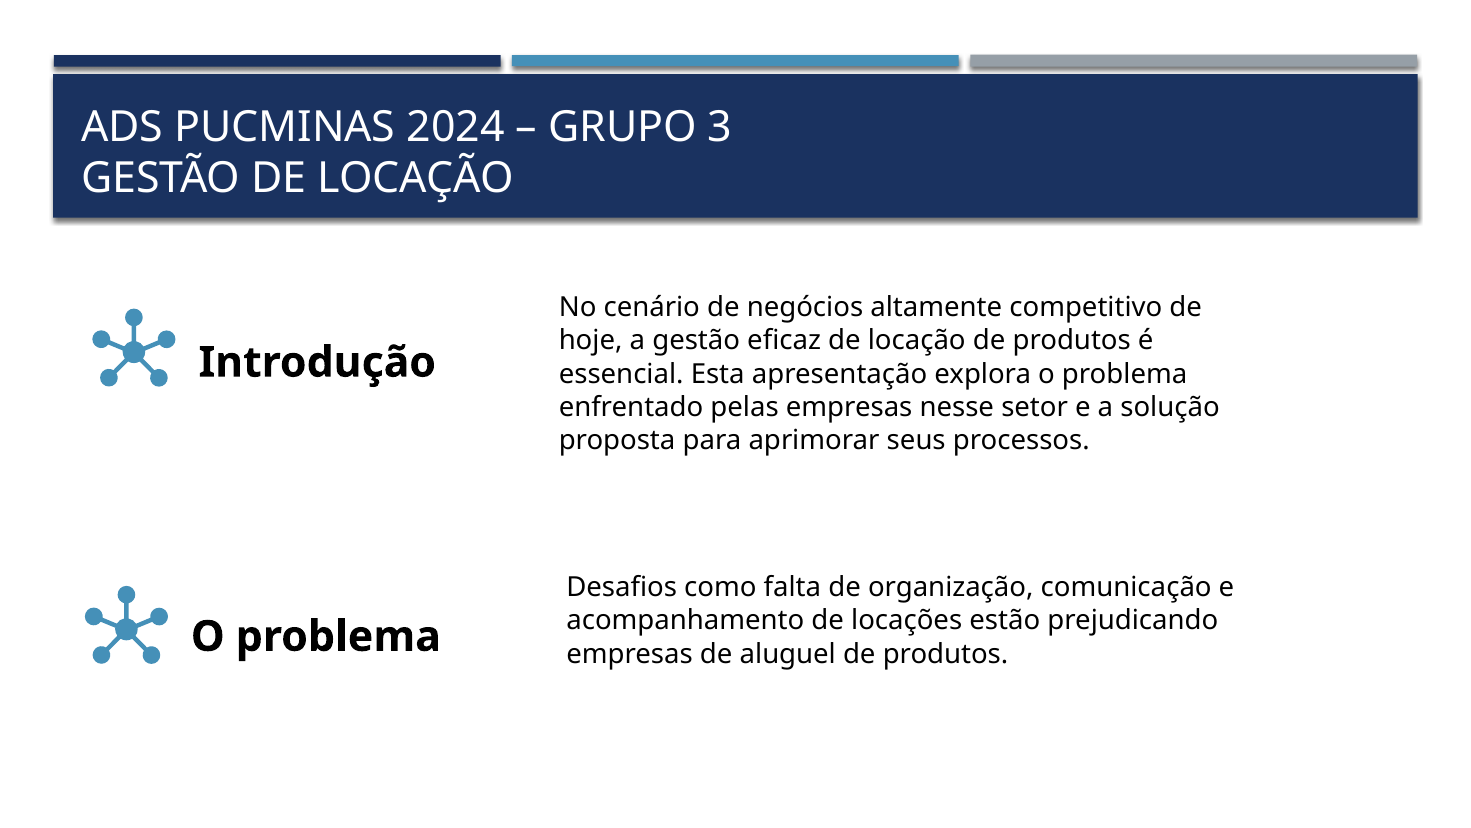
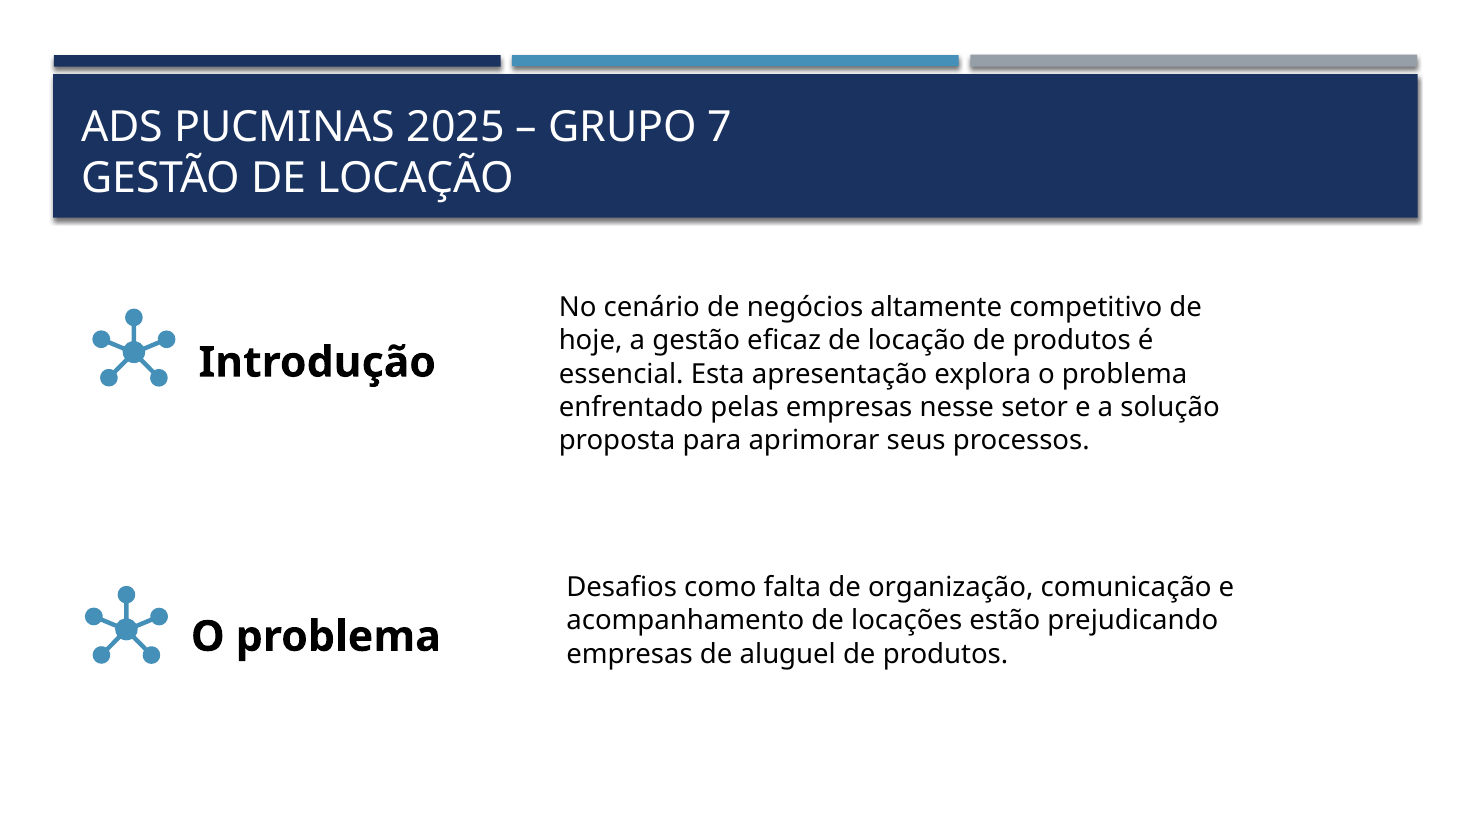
2024: 2024 -> 2025
3: 3 -> 7
